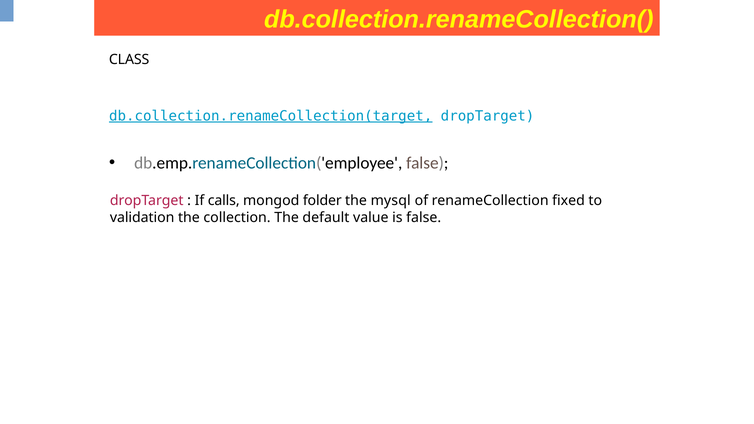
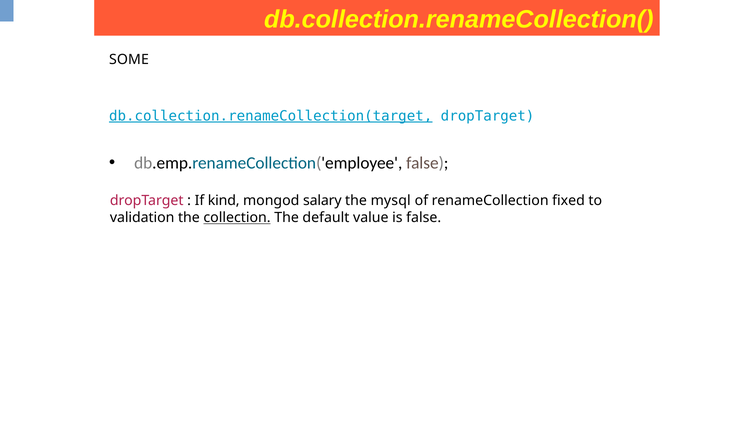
CLASS: CLASS -> SOME
calls: calls -> kind
folder: folder -> salary
collection underline: none -> present
